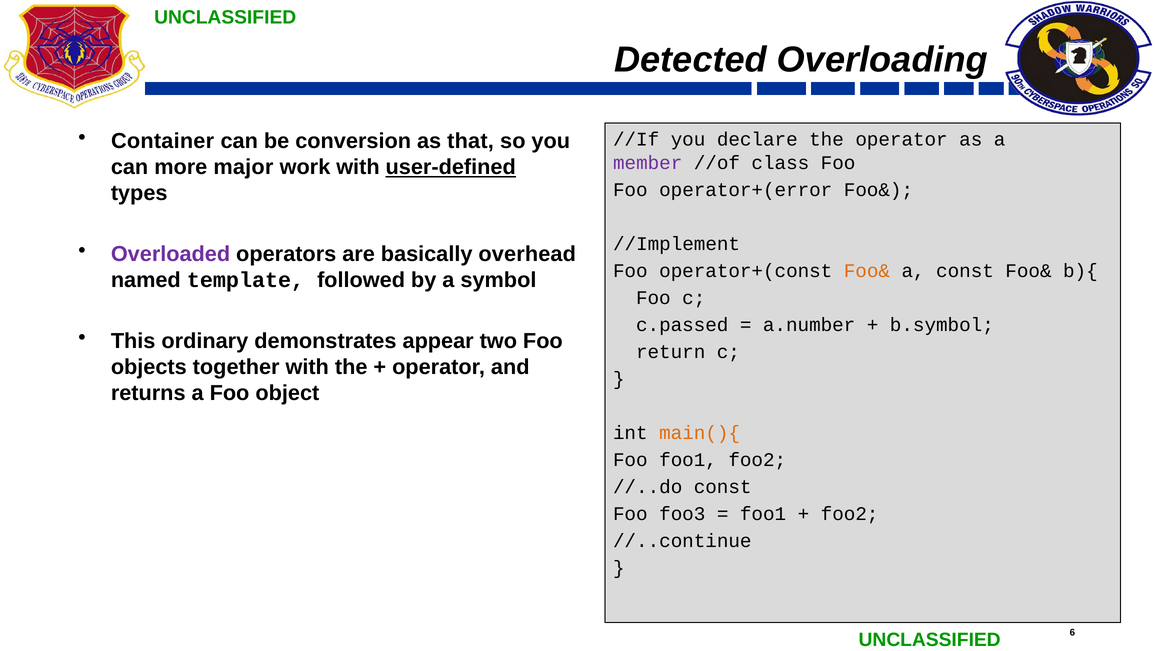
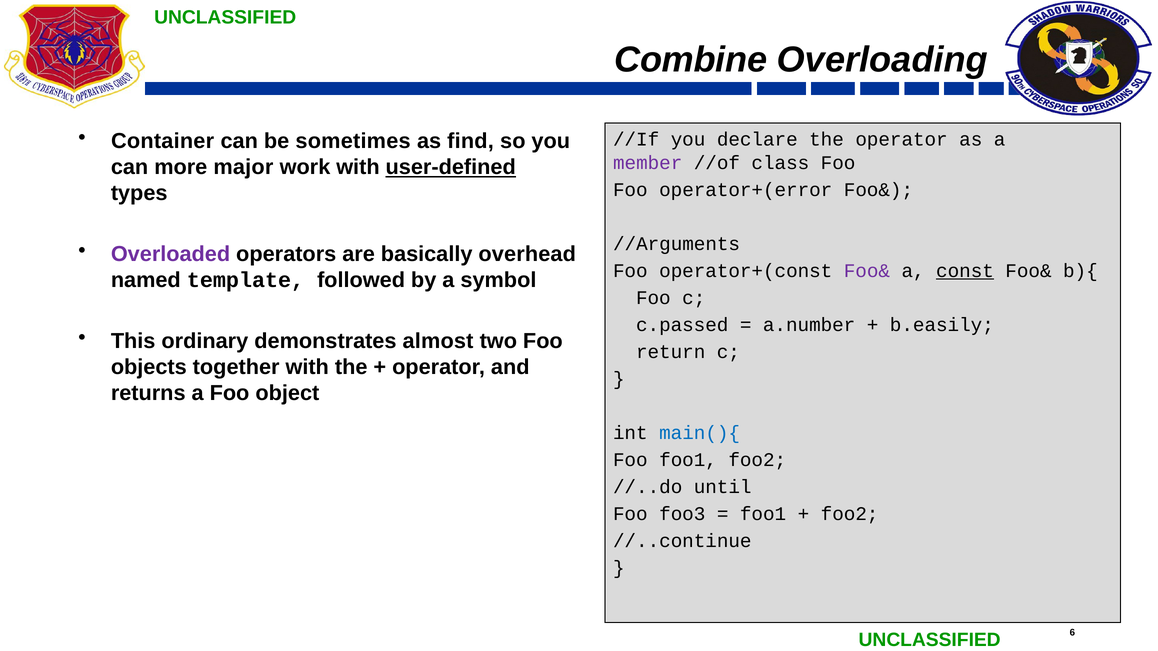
Detected: Detected -> Combine
conversion: conversion -> sometimes
that: that -> find
//Implement: //Implement -> //Arguments
Foo& at (867, 271) colour: orange -> purple
const at (965, 271) underline: none -> present
b.symbol: b.symbol -> b.easily
appear: appear -> almost
main(){ colour: orange -> blue
//..do const: const -> until
